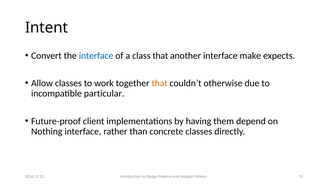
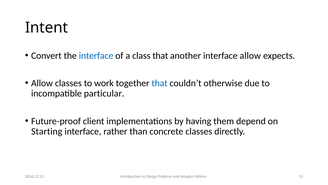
interface make: make -> allow
that at (160, 83) colour: orange -> blue
Nothing: Nothing -> Starting
